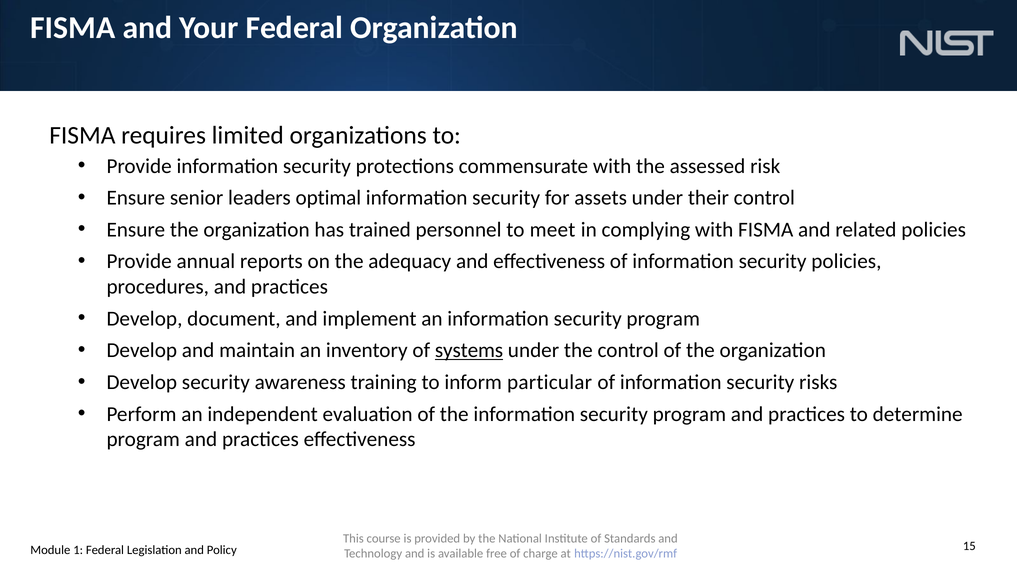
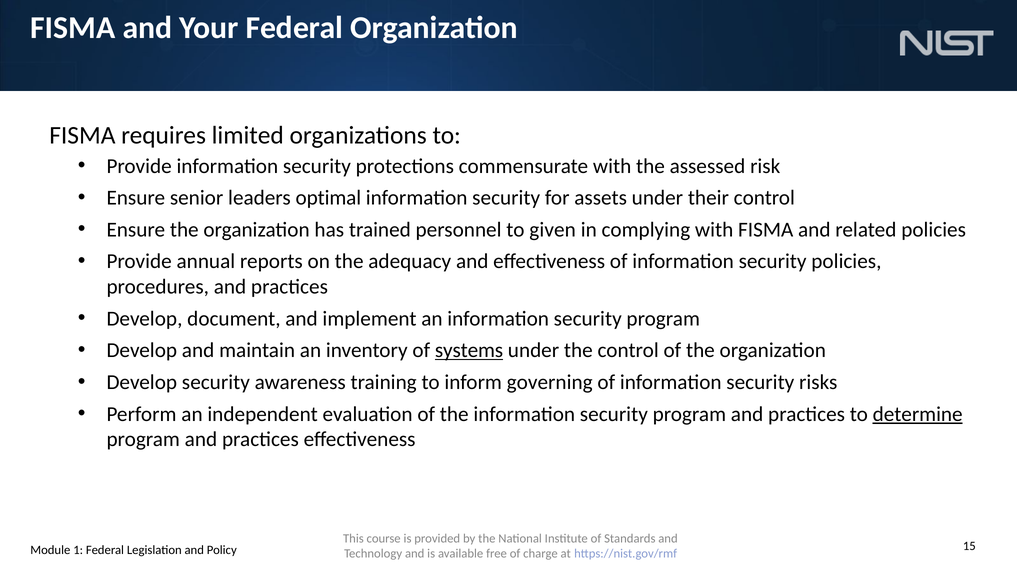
meet: meet -> given
particular: particular -> governing
determine underline: none -> present
